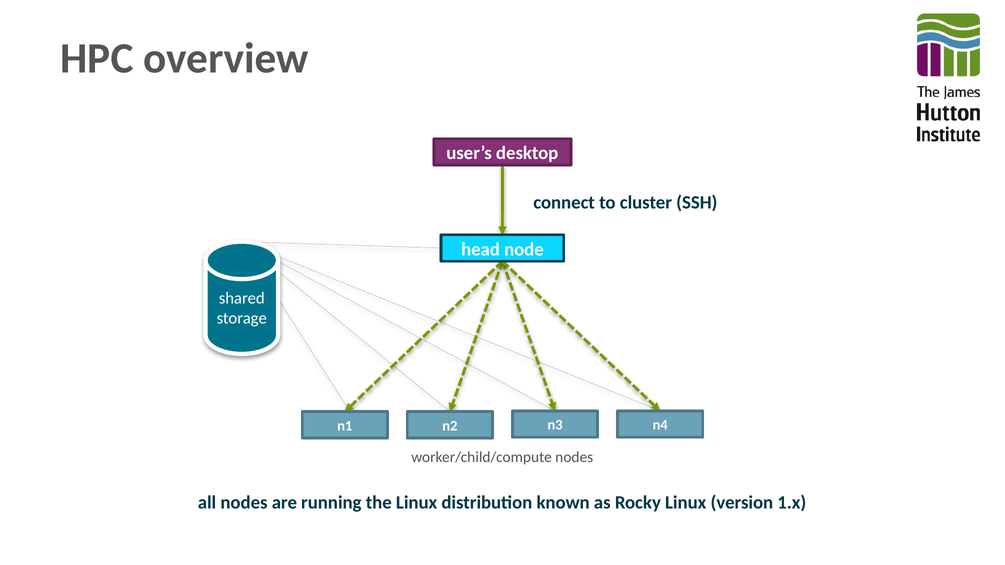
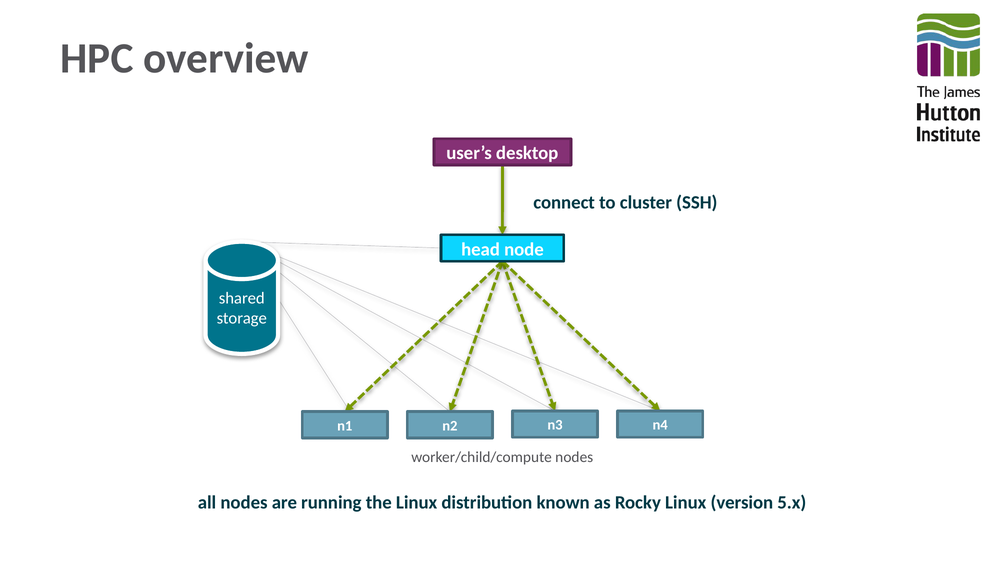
1.x: 1.x -> 5.x
